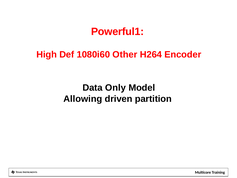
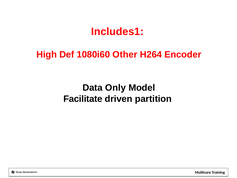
Powerful1: Powerful1 -> Includes1
Allowing: Allowing -> Facilitate
